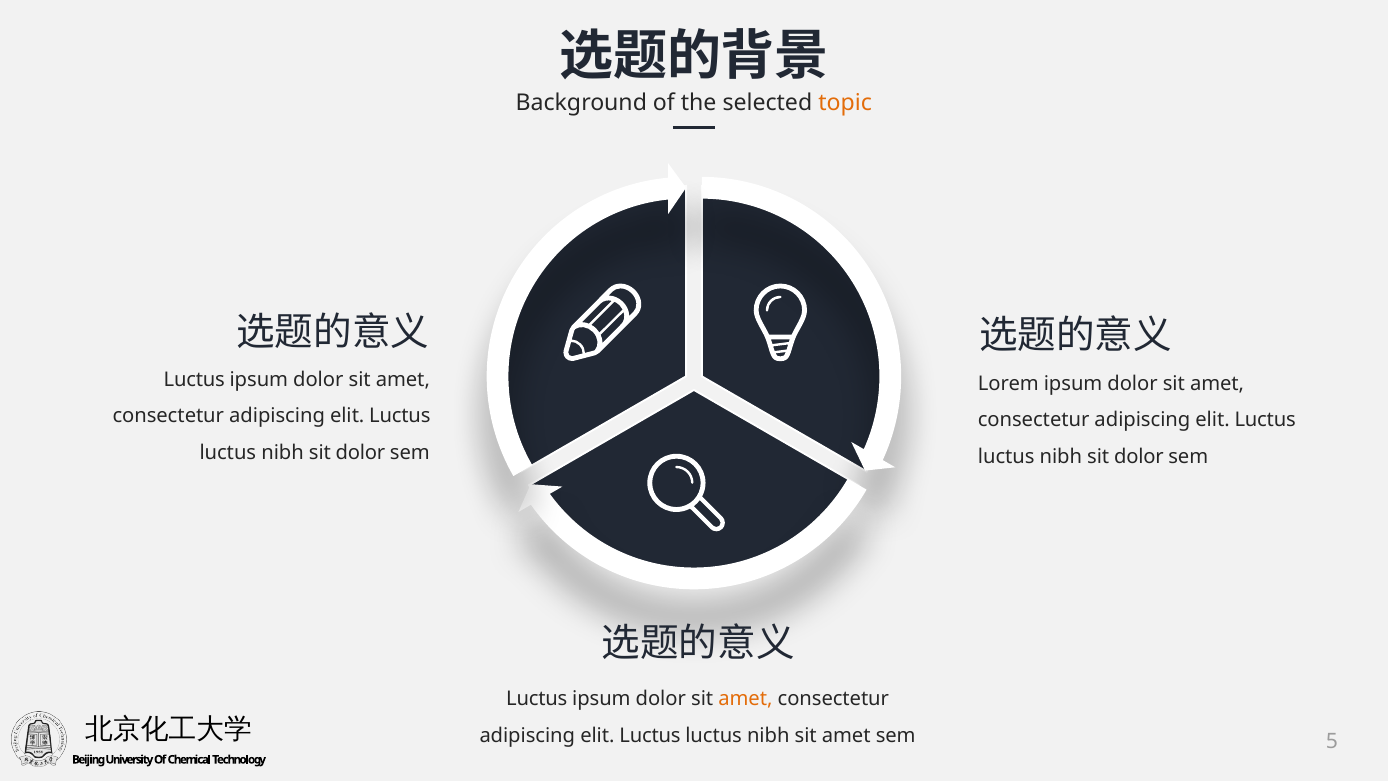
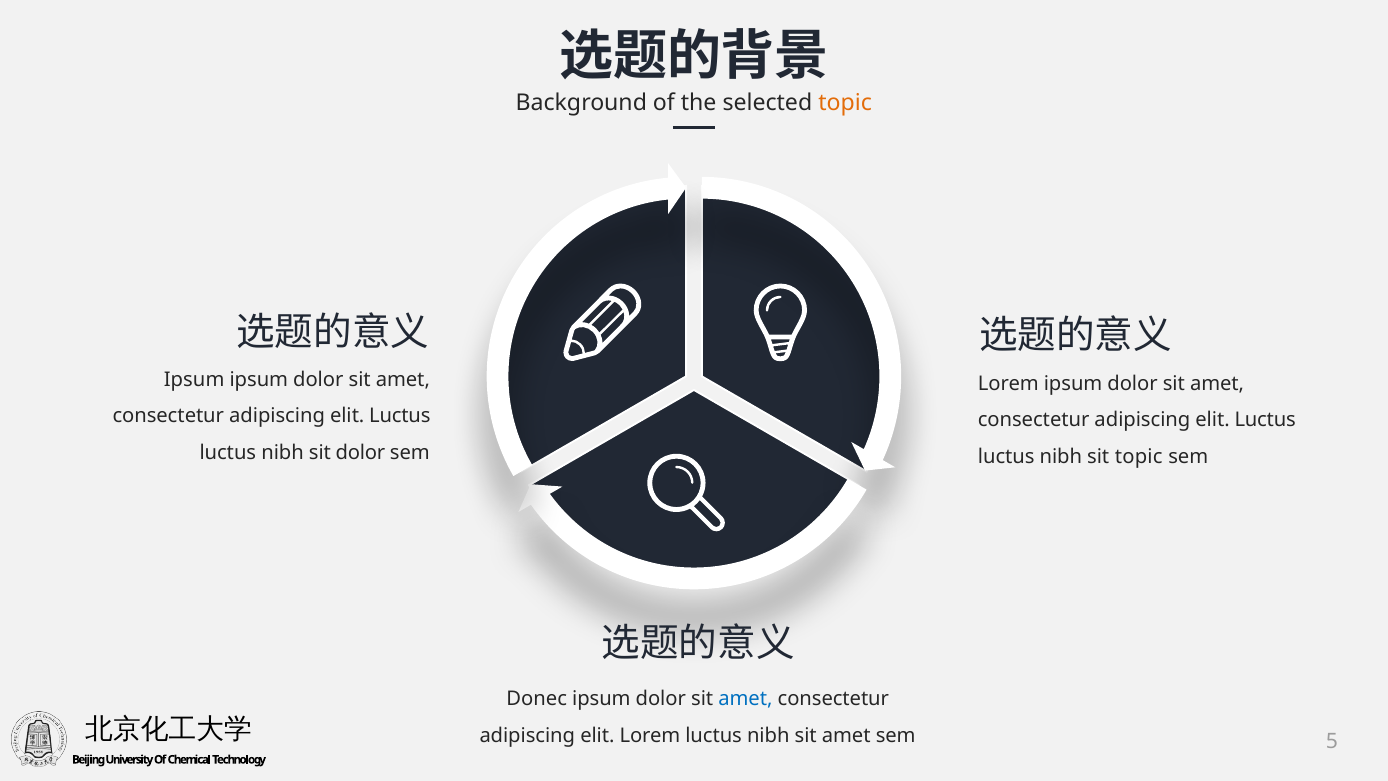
Luctus at (194, 380): Luctus -> Ipsum
dolor at (1139, 456): dolor -> topic
Luctus at (537, 699): Luctus -> Donec
amet at (745, 699) colour: orange -> blue
Luctus at (650, 735): Luctus -> Lorem
